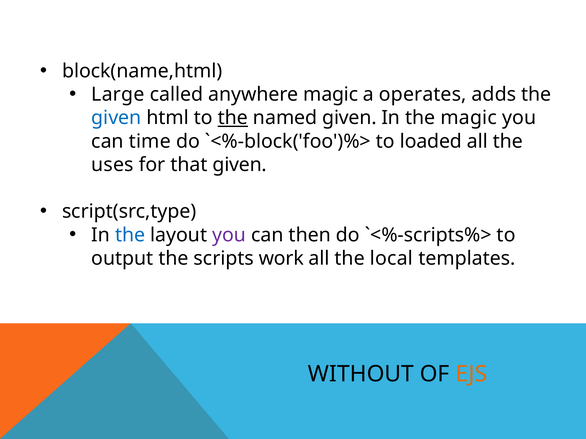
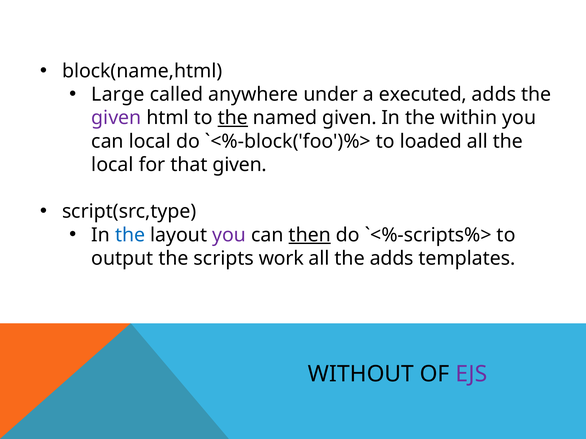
anywhere magic: magic -> under
operates: operates -> executed
given at (116, 118) colour: blue -> purple
the magic: magic -> within
can time: time -> local
uses at (112, 165): uses -> local
then underline: none -> present
the local: local -> adds
EJS colour: orange -> purple
